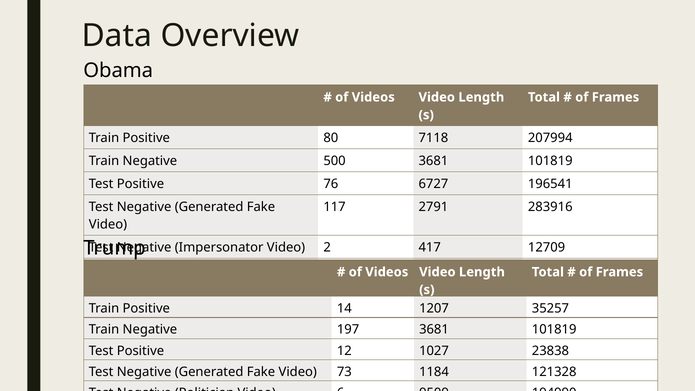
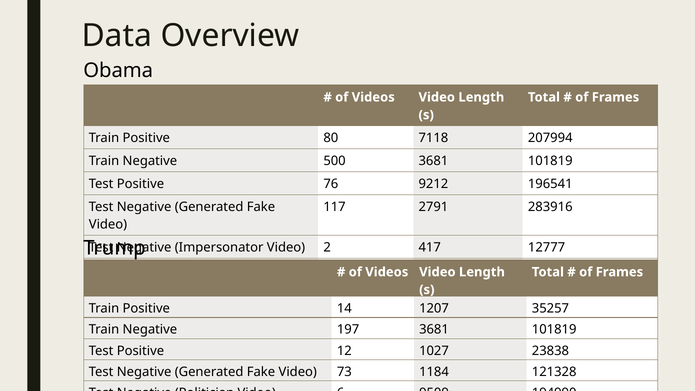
6727: 6727 -> 9212
12709: 12709 -> 12777
